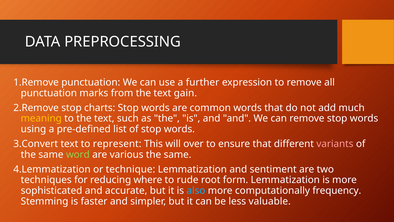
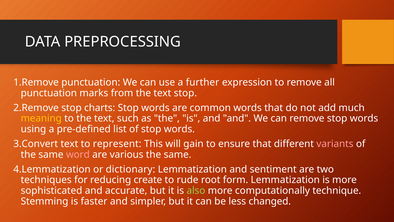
text gain: gain -> stop
over: over -> gain
word colour: light green -> pink
technique: technique -> dictionary
where: where -> create
also colour: light blue -> light green
frequency: frequency -> technique
valuable: valuable -> changed
